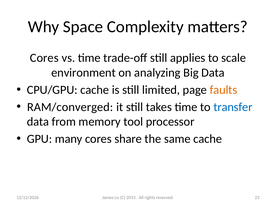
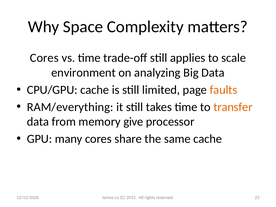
RAM/converged: RAM/converged -> RAM/everything
transfer colour: blue -> orange
tool: tool -> give
